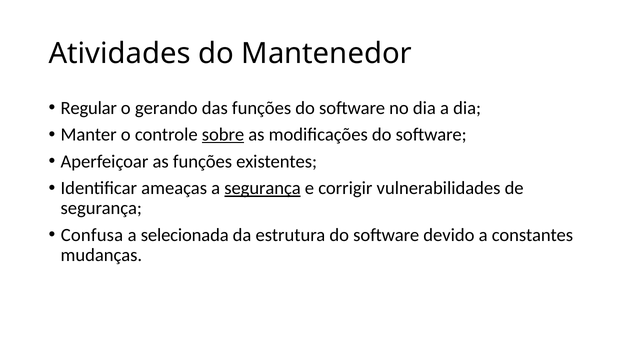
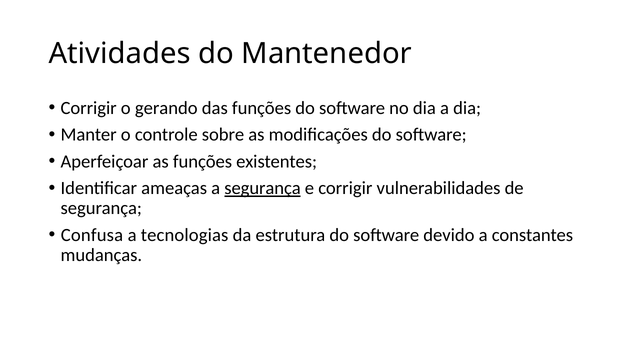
Regular at (89, 108): Regular -> Corrigir
sobre underline: present -> none
selecionada: selecionada -> tecnologias
